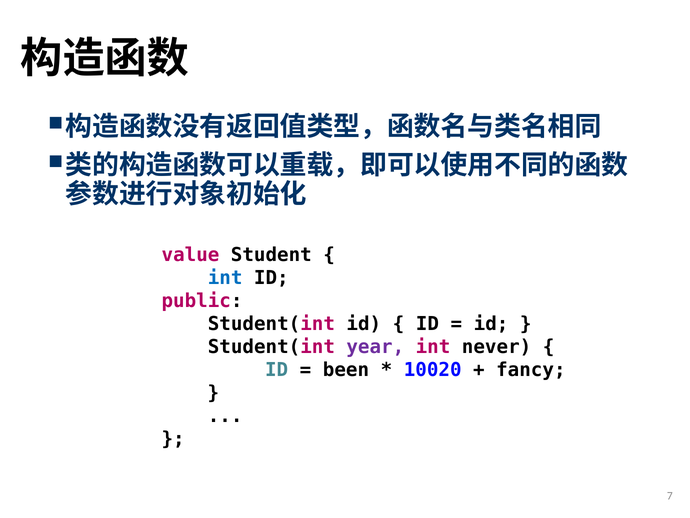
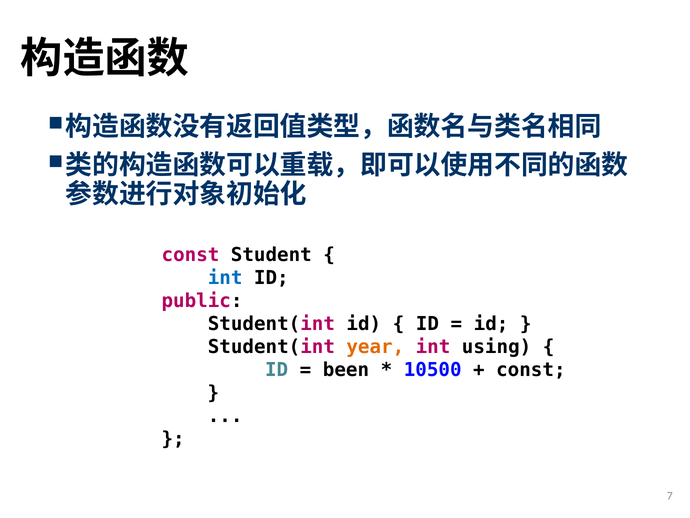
value at (190, 255): value -> const
year colour: purple -> orange
never: never -> using
10020: 10020 -> 10500
fancy at (531, 370): fancy -> const
